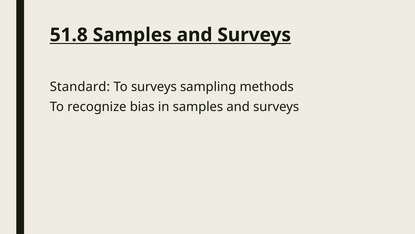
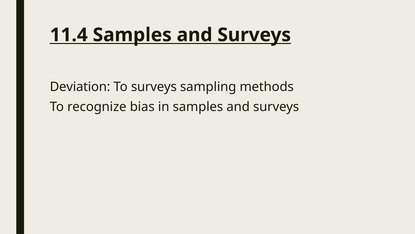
51.8: 51.8 -> 11.4
Standard: Standard -> Deviation
